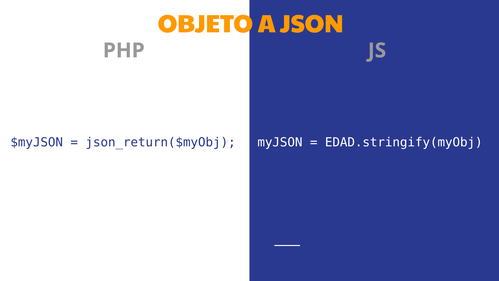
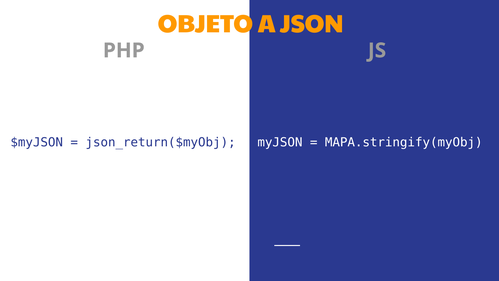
EDAD.stringify(myObj: EDAD.stringify(myObj -> MAPA.stringify(myObj
